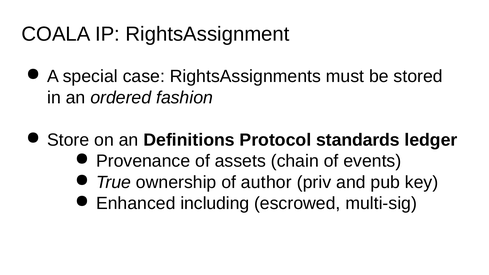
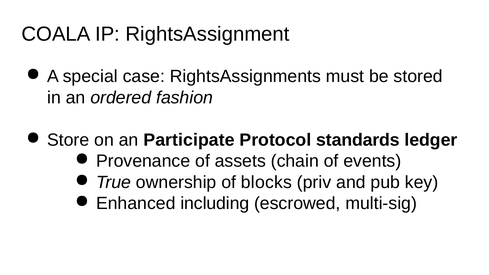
Definitions: Definitions -> Participate
author: author -> blocks
